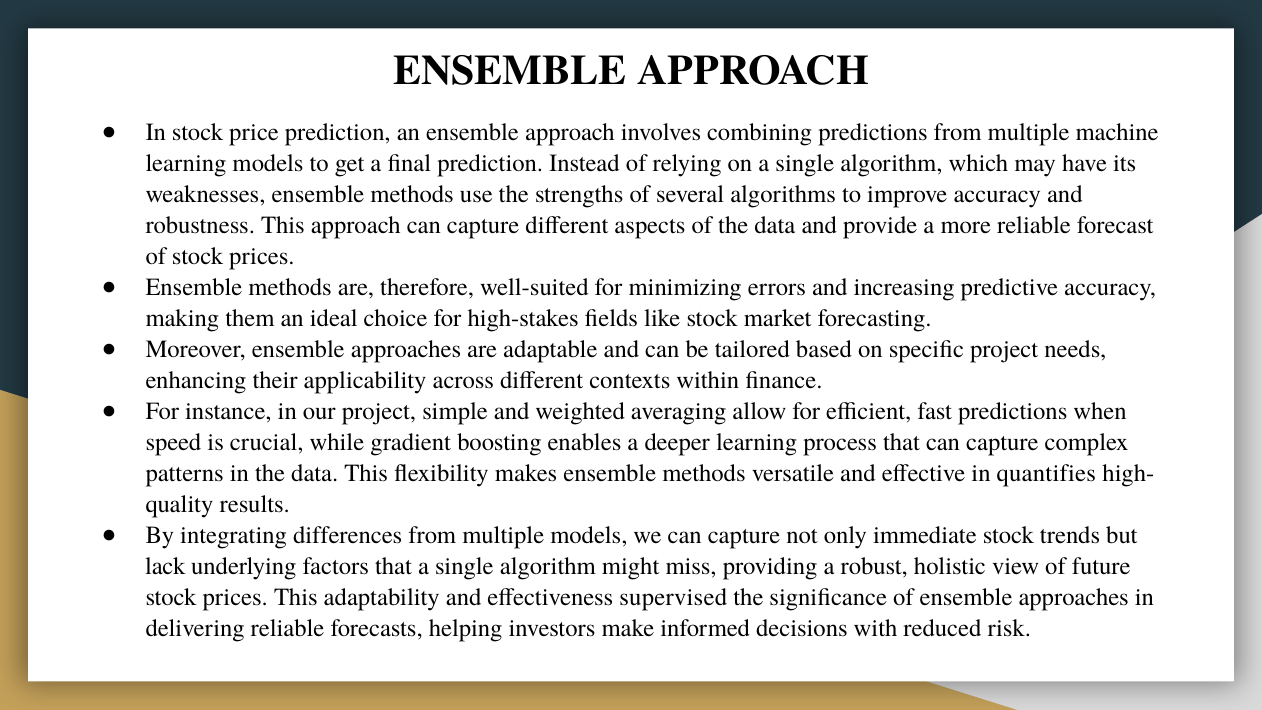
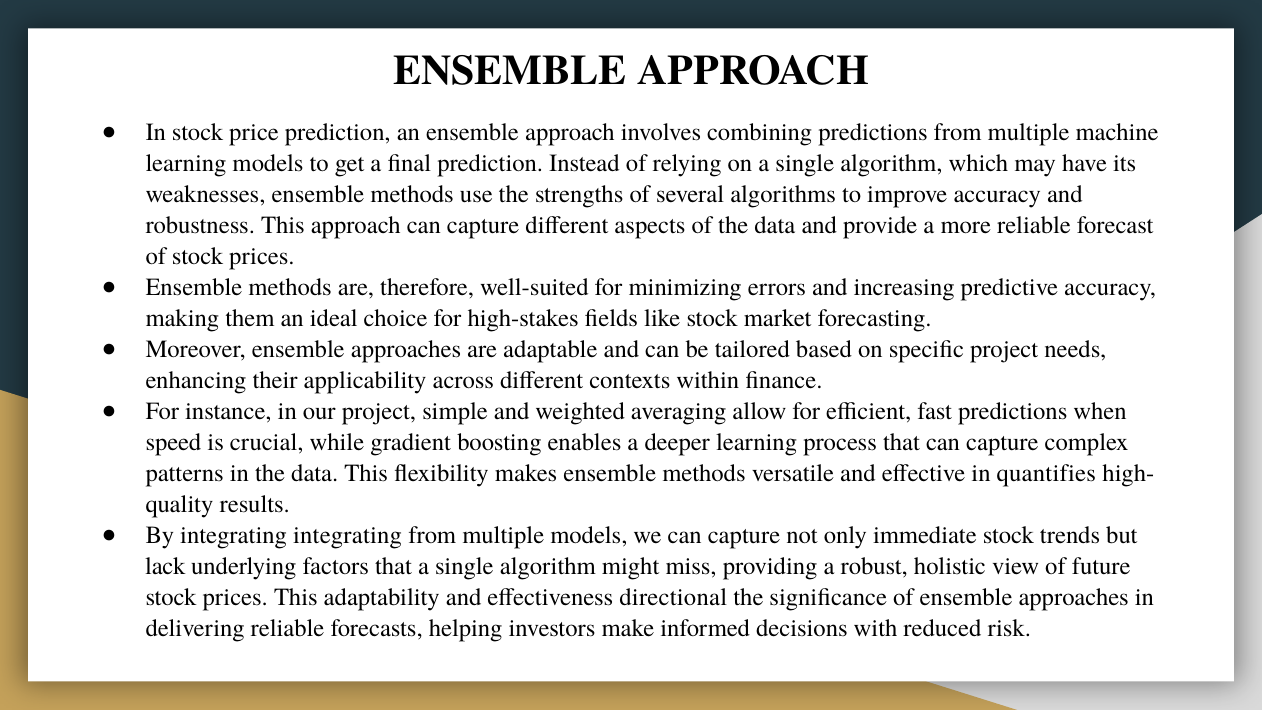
integrating differences: differences -> integrating
supervised: supervised -> directional
